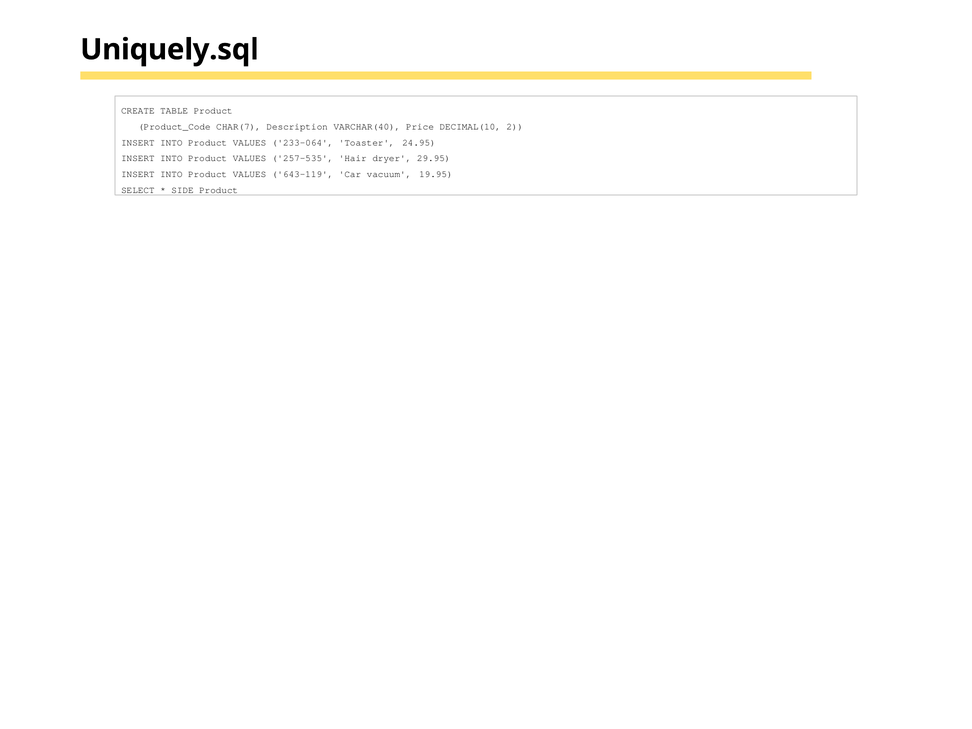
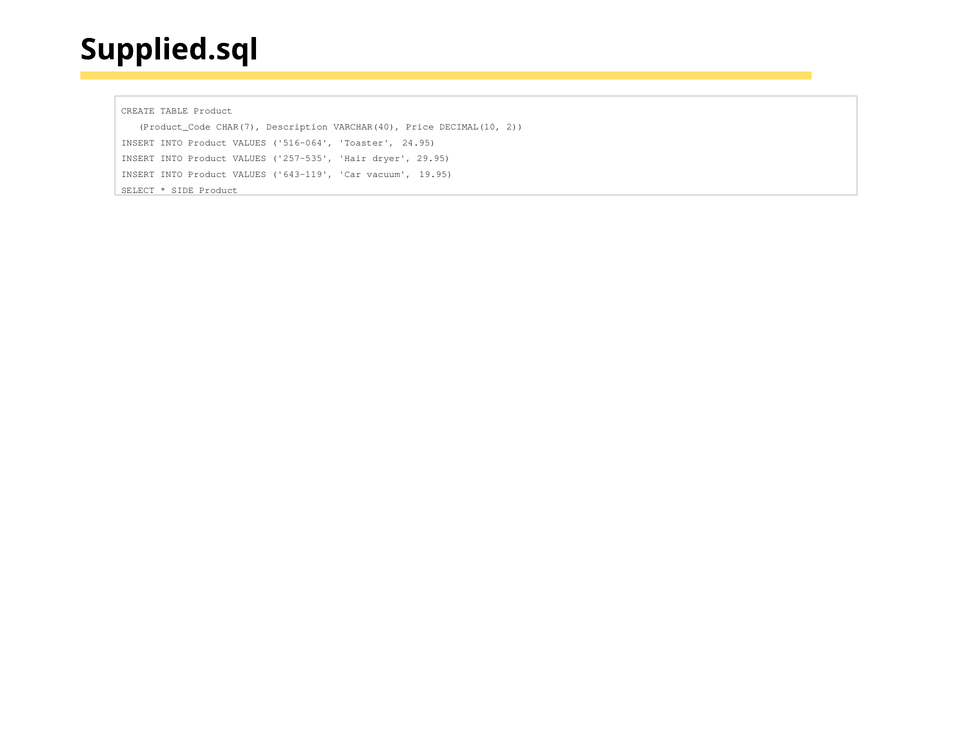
Uniquely.sql: Uniquely.sql -> Supplied.sql
233-064: 233-064 -> 516-064
